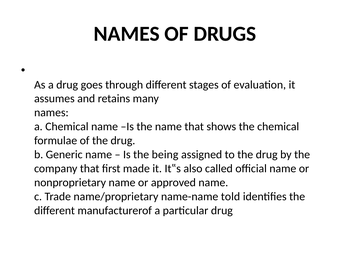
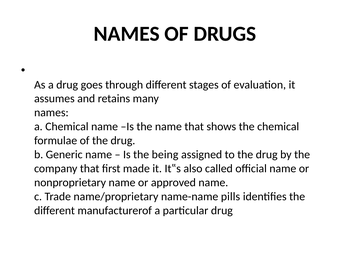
told: told -> pills
